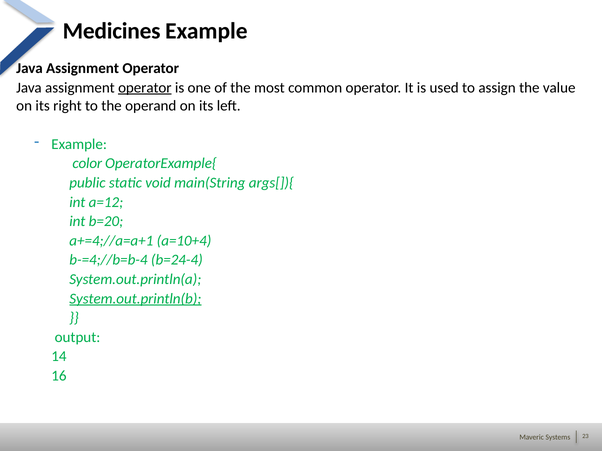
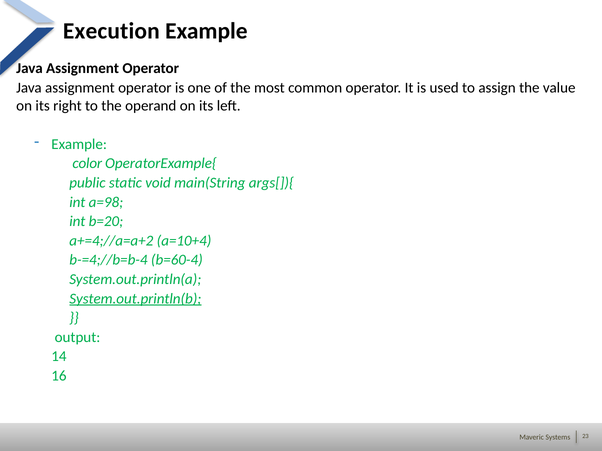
Medicines: Medicines -> Execution
operator at (145, 88) underline: present -> none
a=12: a=12 -> a=98
a+=4;//a=a+1: a+=4;//a=a+1 -> a+=4;//a=a+2
b=24-4: b=24-4 -> b=60-4
